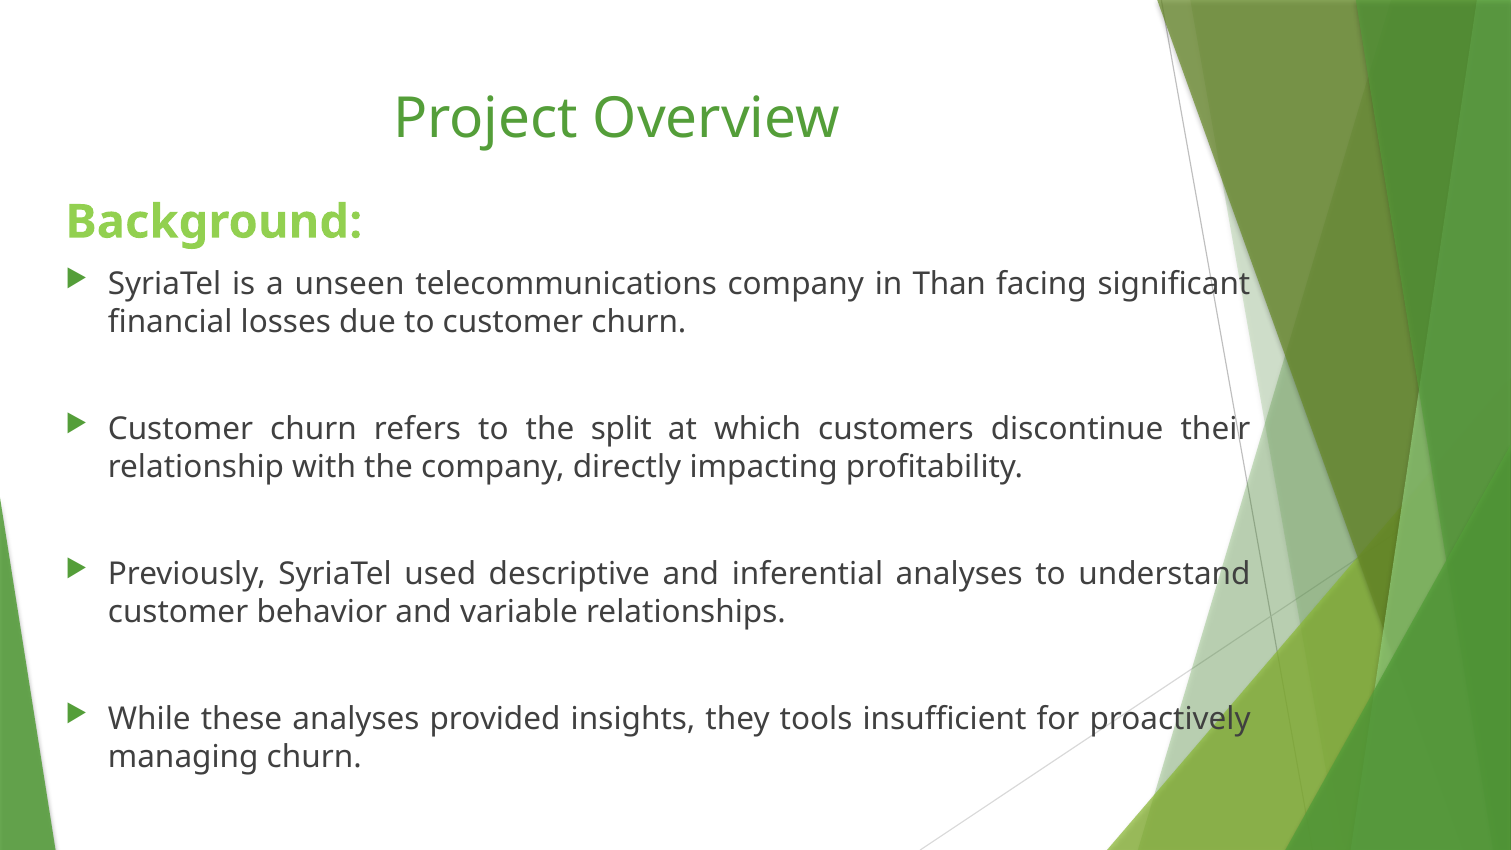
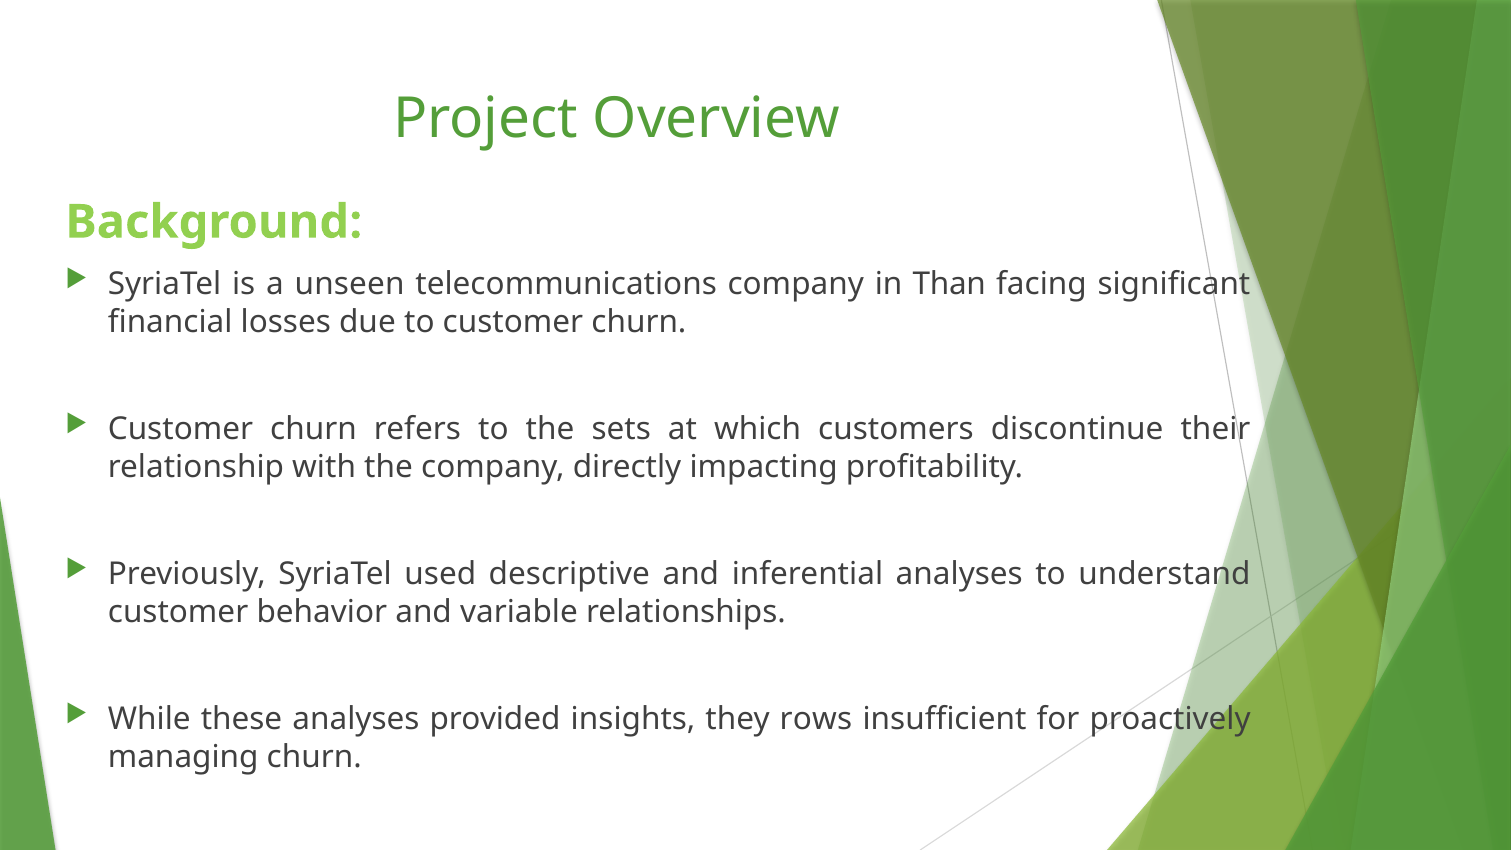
split: split -> sets
tools: tools -> rows
